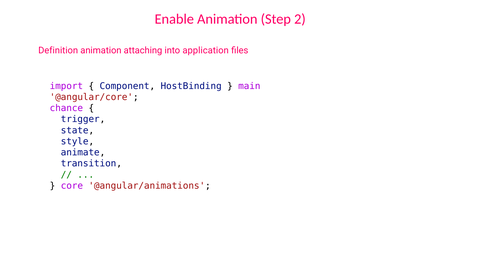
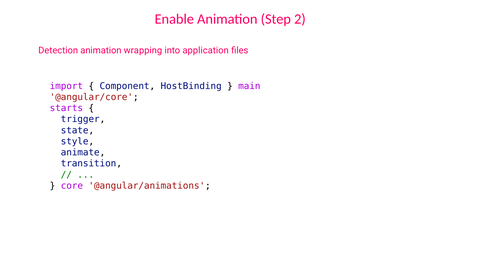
Definition: Definition -> Detection
attaching: attaching -> wrapping
chance: chance -> starts
